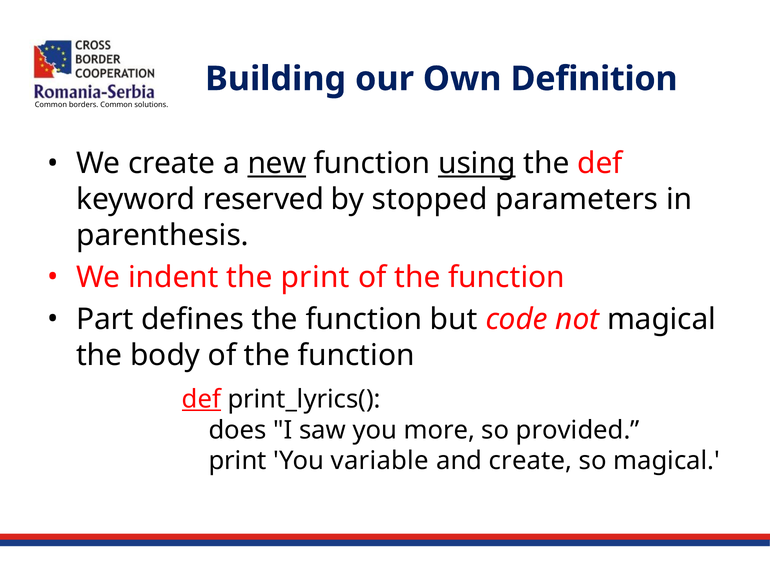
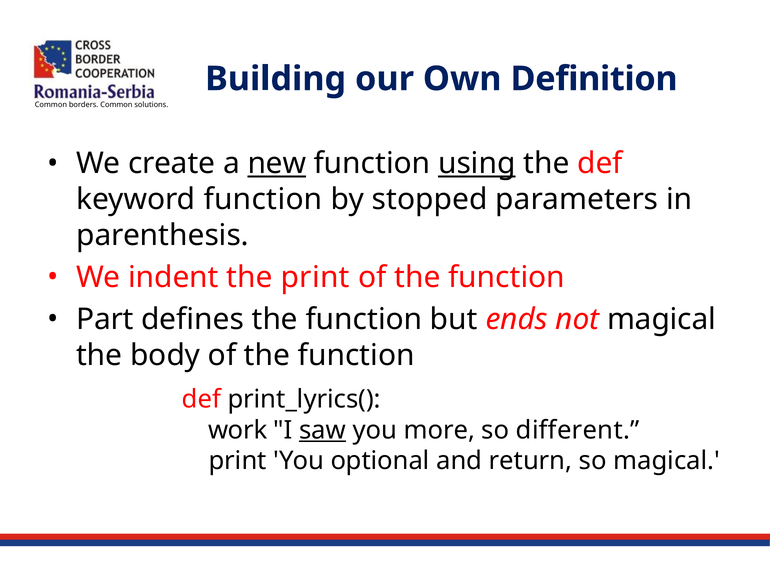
keyword reserved: reserved -> function
code: code -> ends
def at (201, 400) underline: present -> none
does: does -> work
saw underline: none -> present
provided: provided -> different
variable: variable -> optional
and create: create -> return
